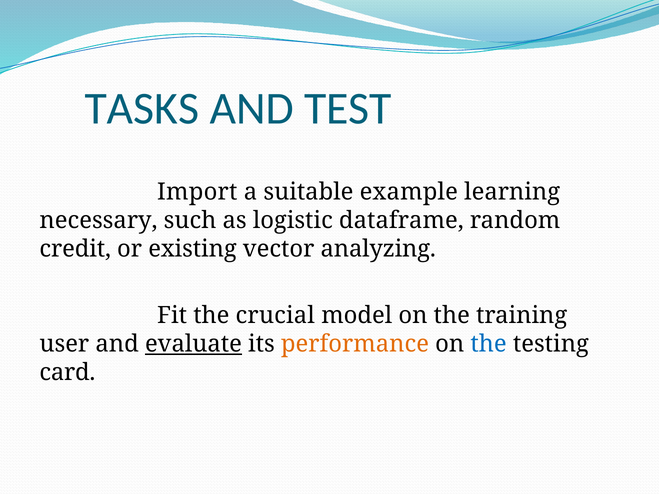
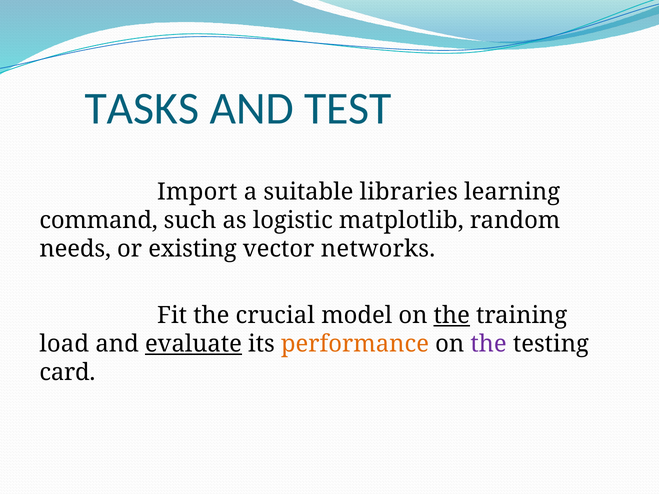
example: example -> libraries
necessary: necessary -> command
dataframe: dataframe -> matplotlib
credit: credit -> needs
analyzing: analyzing -> networks
the at (452, 316) underline: none -> present
user: user -> load
the at (489, 344) colour: blue -> purple
